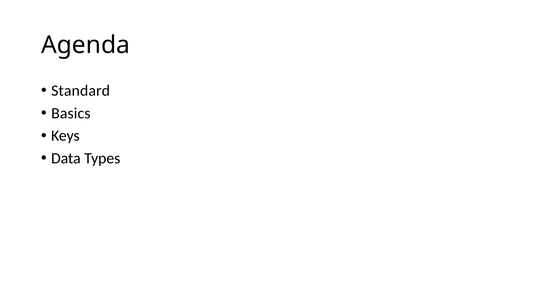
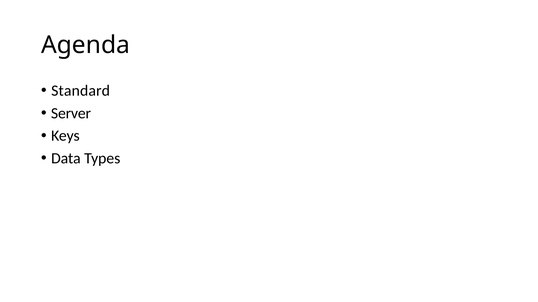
Basics: Basics -> Server
